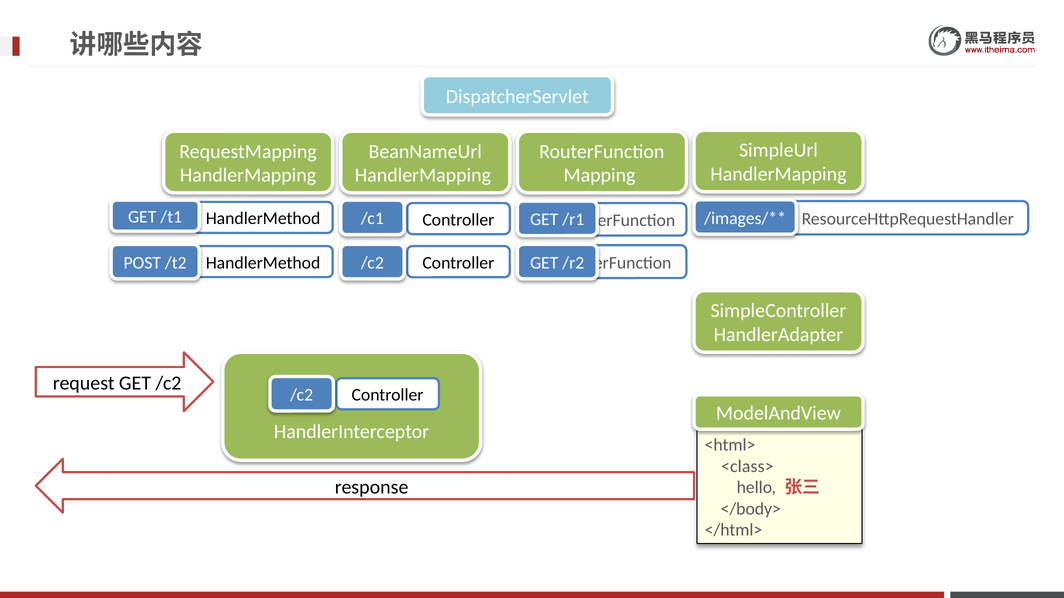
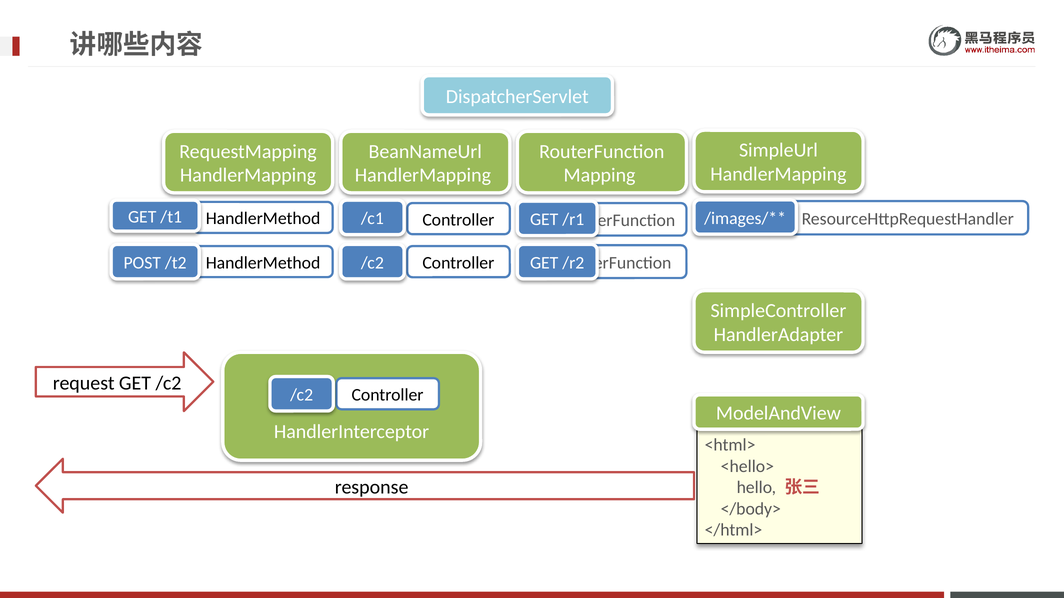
<class>: <class> -> <hello>
